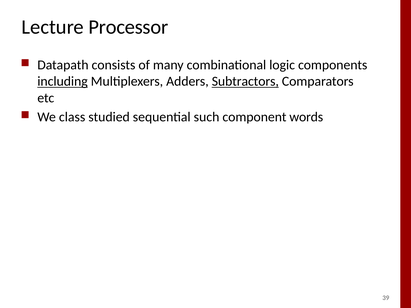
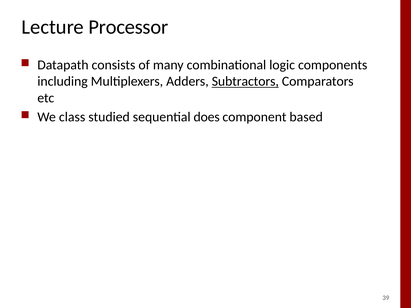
including underline: present -> none
such: such -> does
words: words -> based
